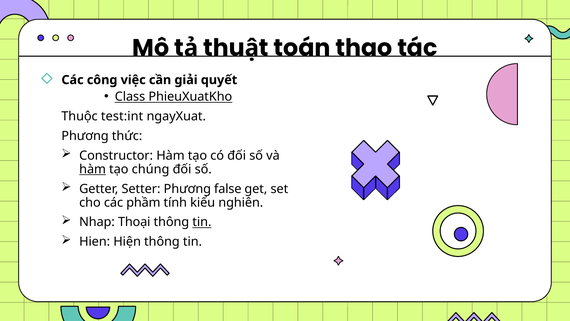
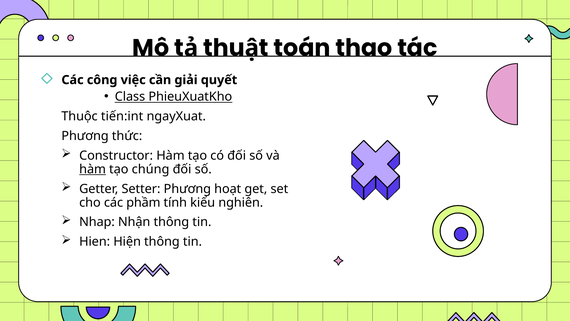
test:int: test:int -> tiến:int
false: false -> hoạt
Thoại: Thoại -> Nhận
tin at (202, 222) underline: present -> none
